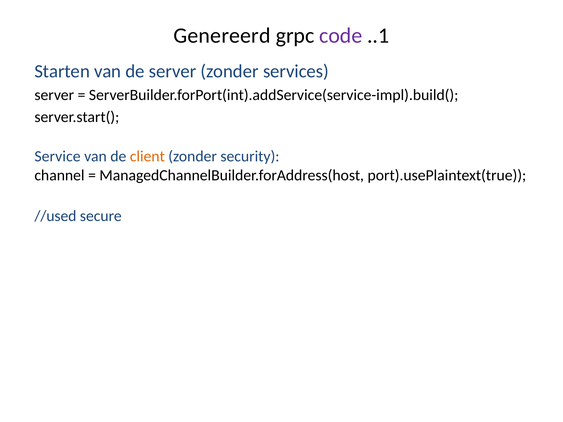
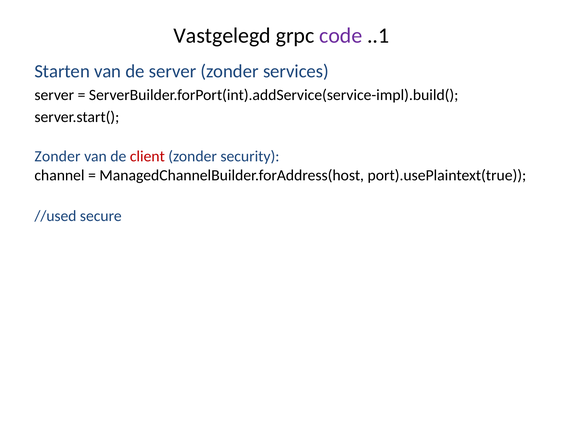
Genereerd: Genereerd -> Vastgelegd
Service at (58, 157): Service -> Zonder
client colour: orange -> red
